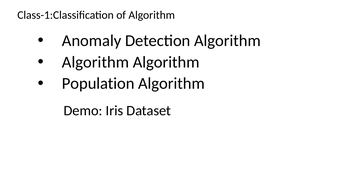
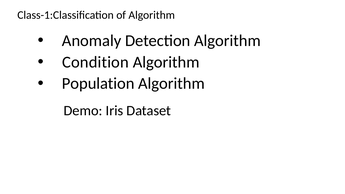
Algorithm at (96, 62): Algorithm -> Condition
